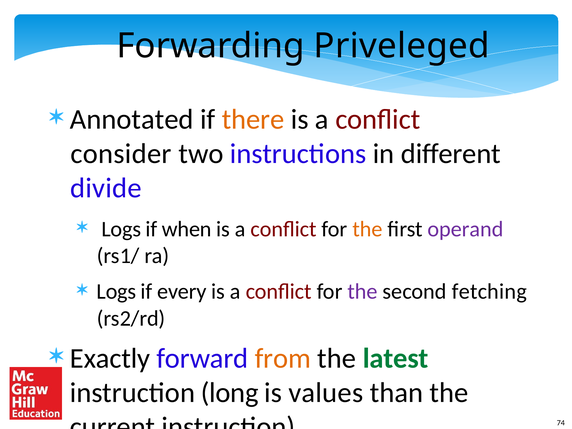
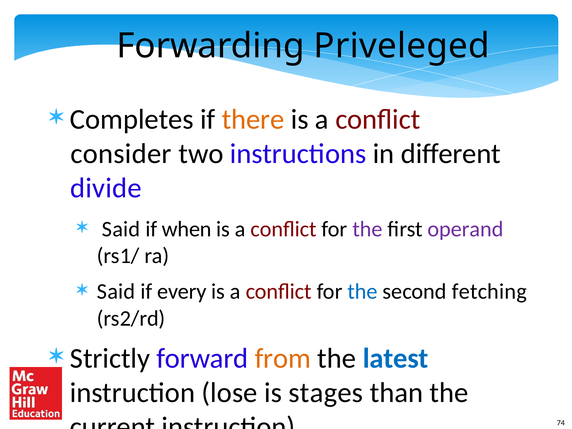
Annotated: Annotated -> Completes
Logs at (121, 229): Logs -> Said
the at (368, 229) colour: orange -> purple
Logs at (116, 292): Logs -> Said
the at (363, 292) colour: purple -> blue
Exactly: Exactly -> Strictly
latest colour: green -> blue
long: long -> lose
values: values -> stages
